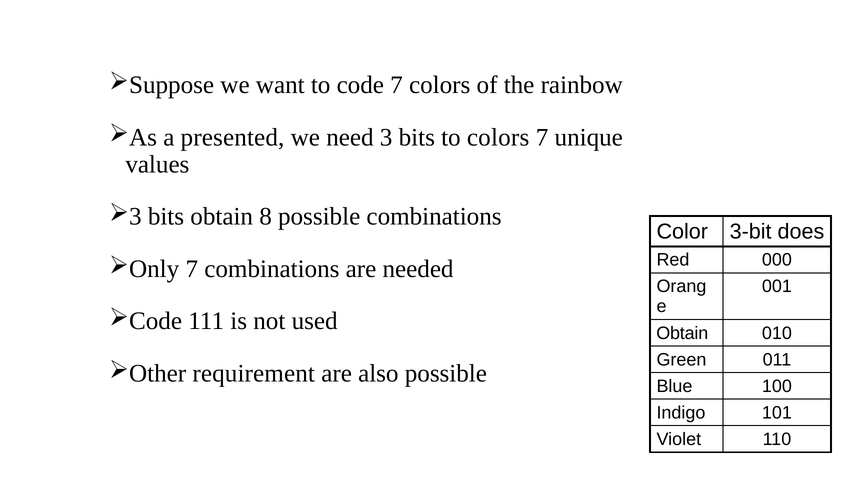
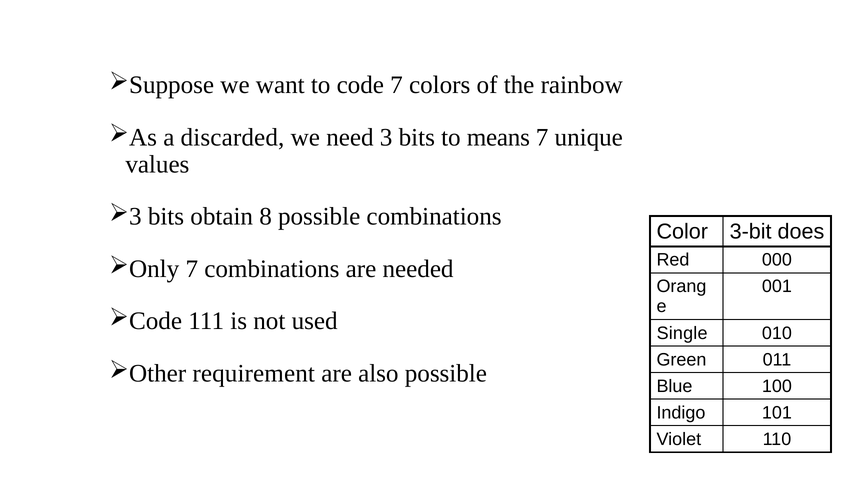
presented: presented -> discarded
to colors: colors -> means
Obtain at (682, 333): Obtain -> Single
